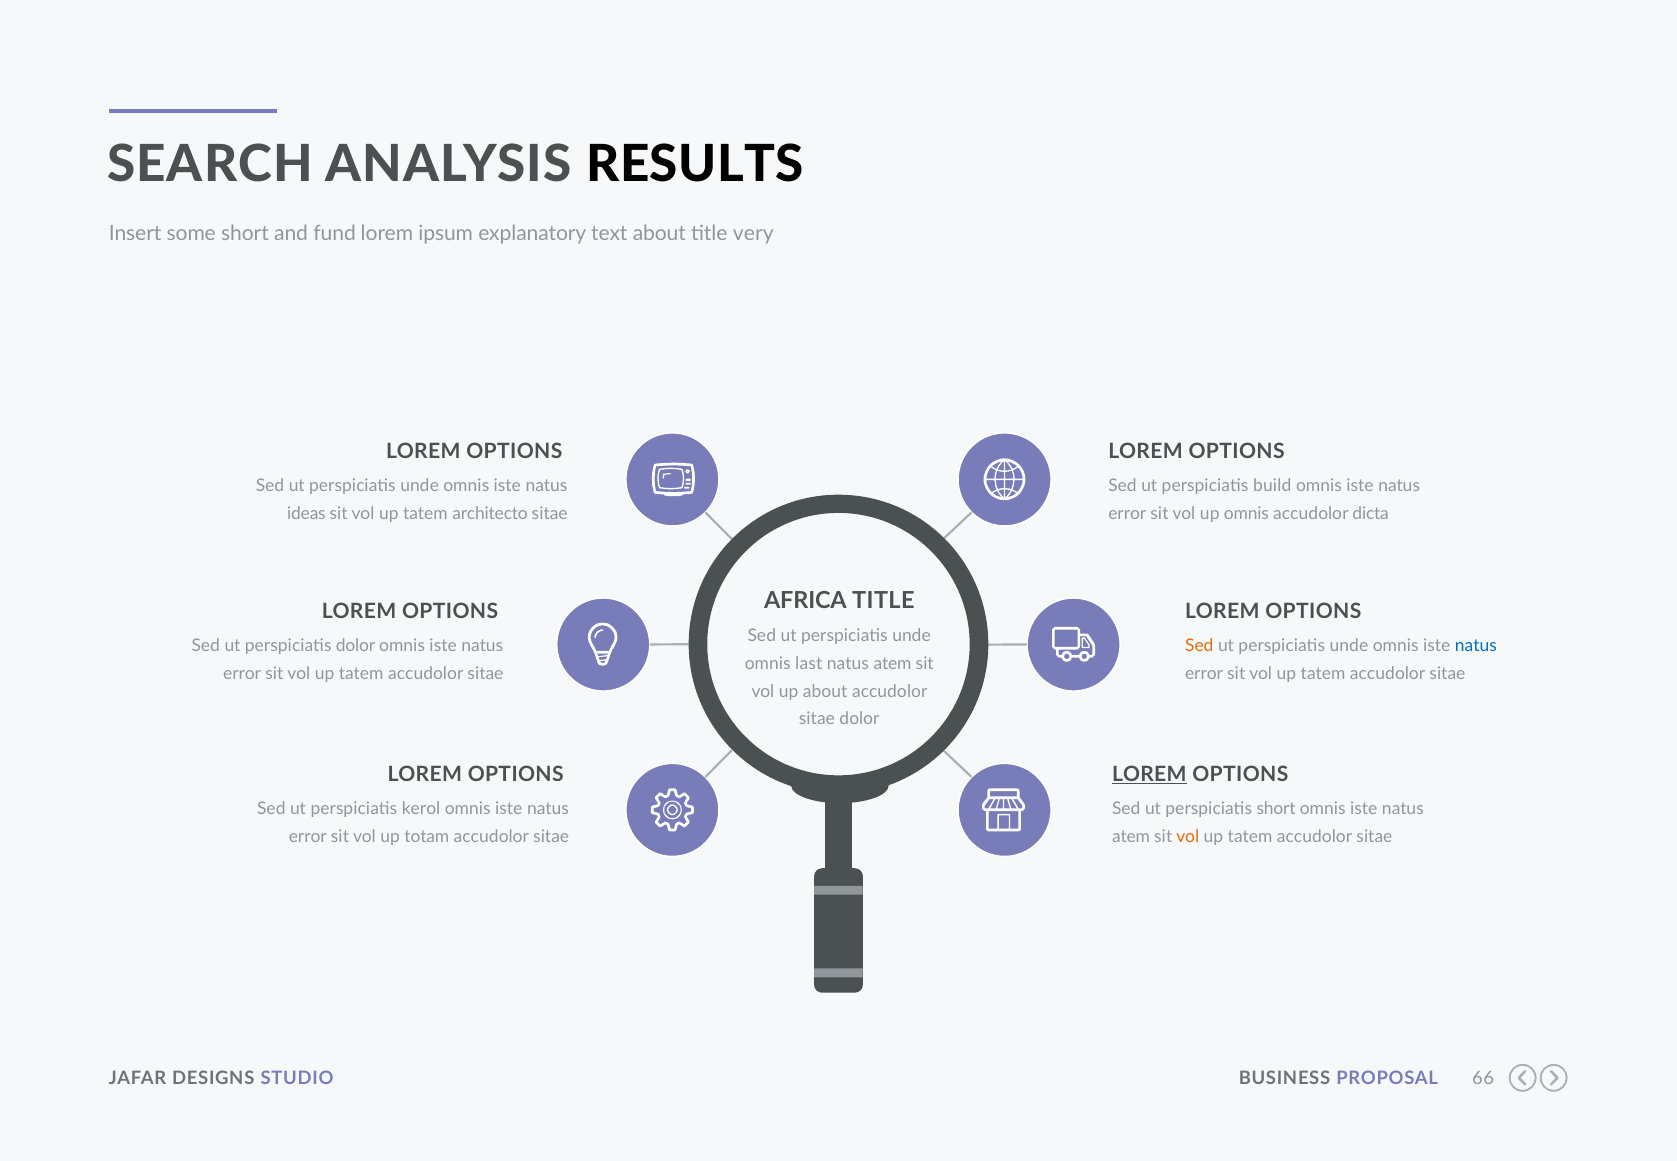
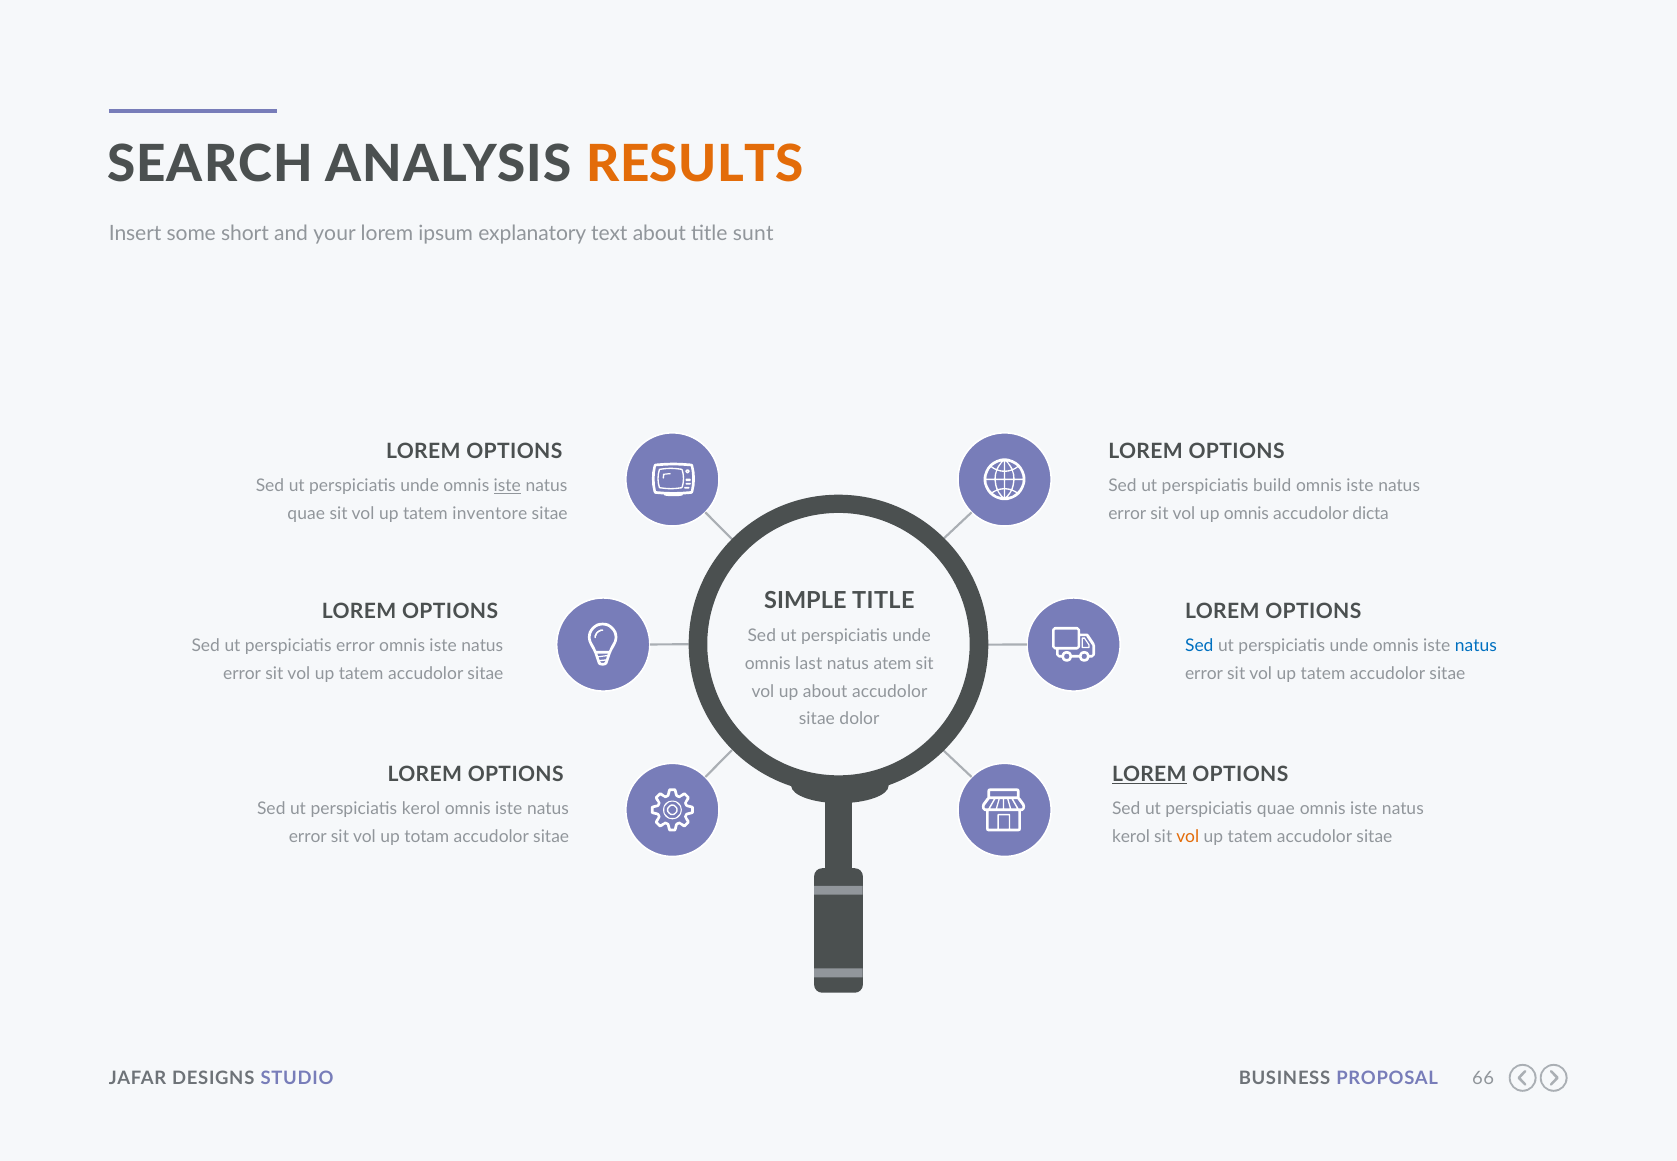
RESULTS colour: black -> orange
fund: fund -> your
very: very -> sunt
iste at (507, 486) underline: none -> present
ideas at (306, 514): ideas -> quae
architecto: architecto -> inventore
AFRICA: AFRICA -> SIMPLE
perspiciatis dolor: dolor -> error
Sed at (1199, 646) colour: orange -> blue
perspiciatis short: short -> quae
atem at (1131, 837): atem -> kerol
